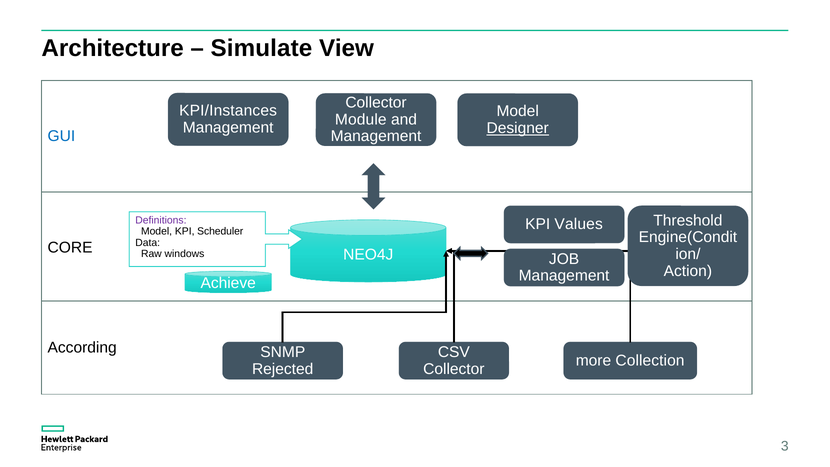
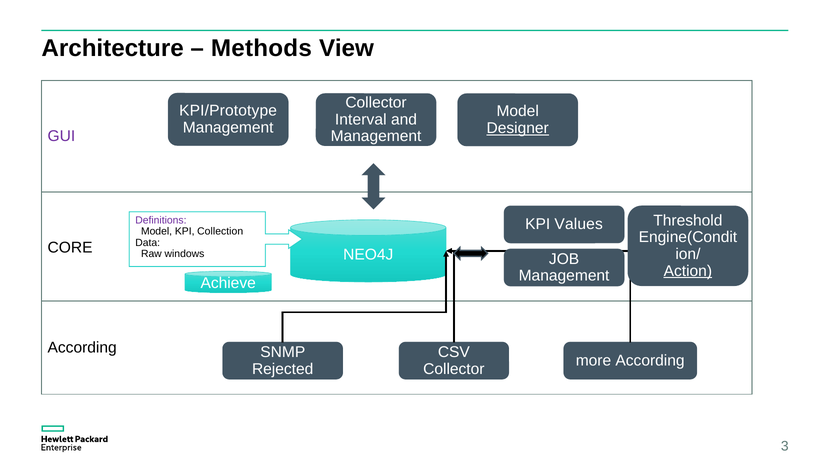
Simulate: Simulate -> Methods
KPI/Instances: KPI/Instances -> KPI/Prototype
Module: Module -> Interval
GUI colour: blue -> purple
Scheduler: Scheduler -> Collection
Action underline: none -> present
more Collection: Collection -> According
